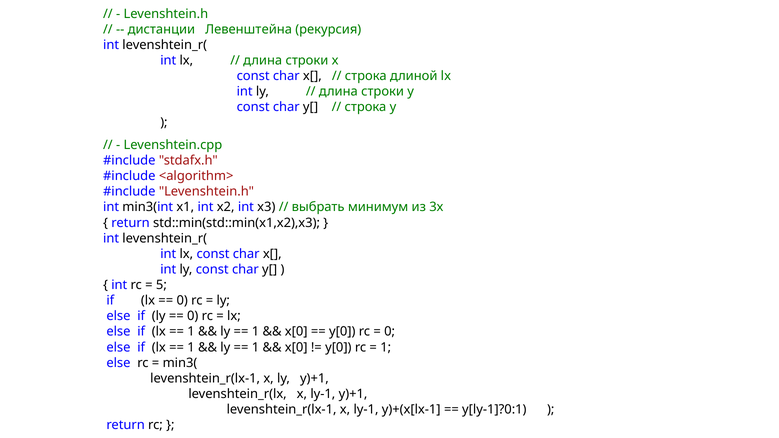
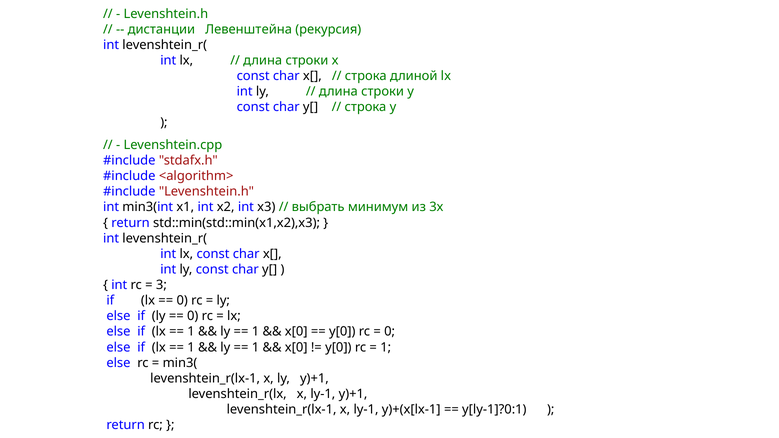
5: 5 -> 3
